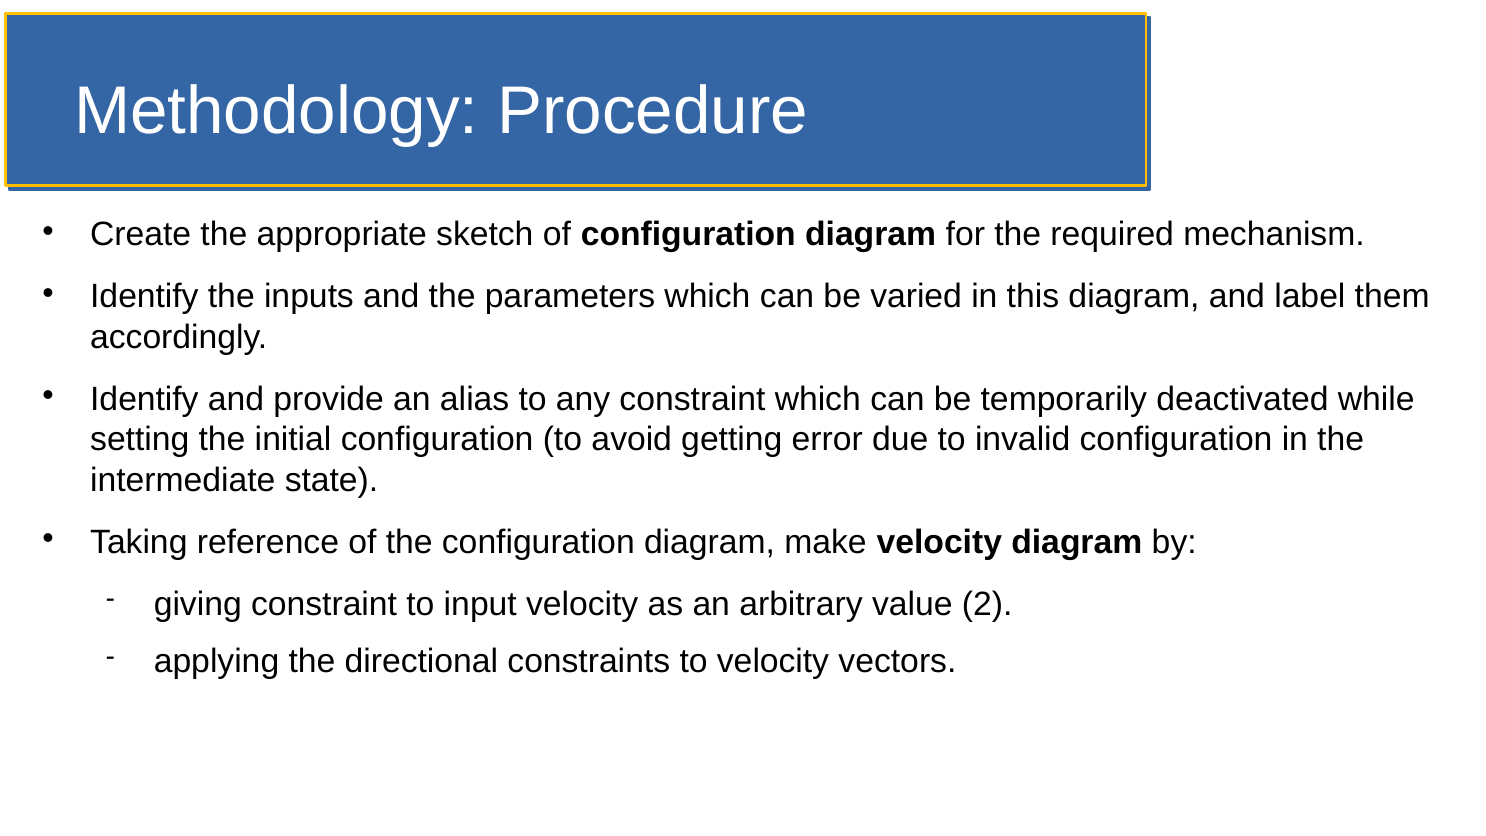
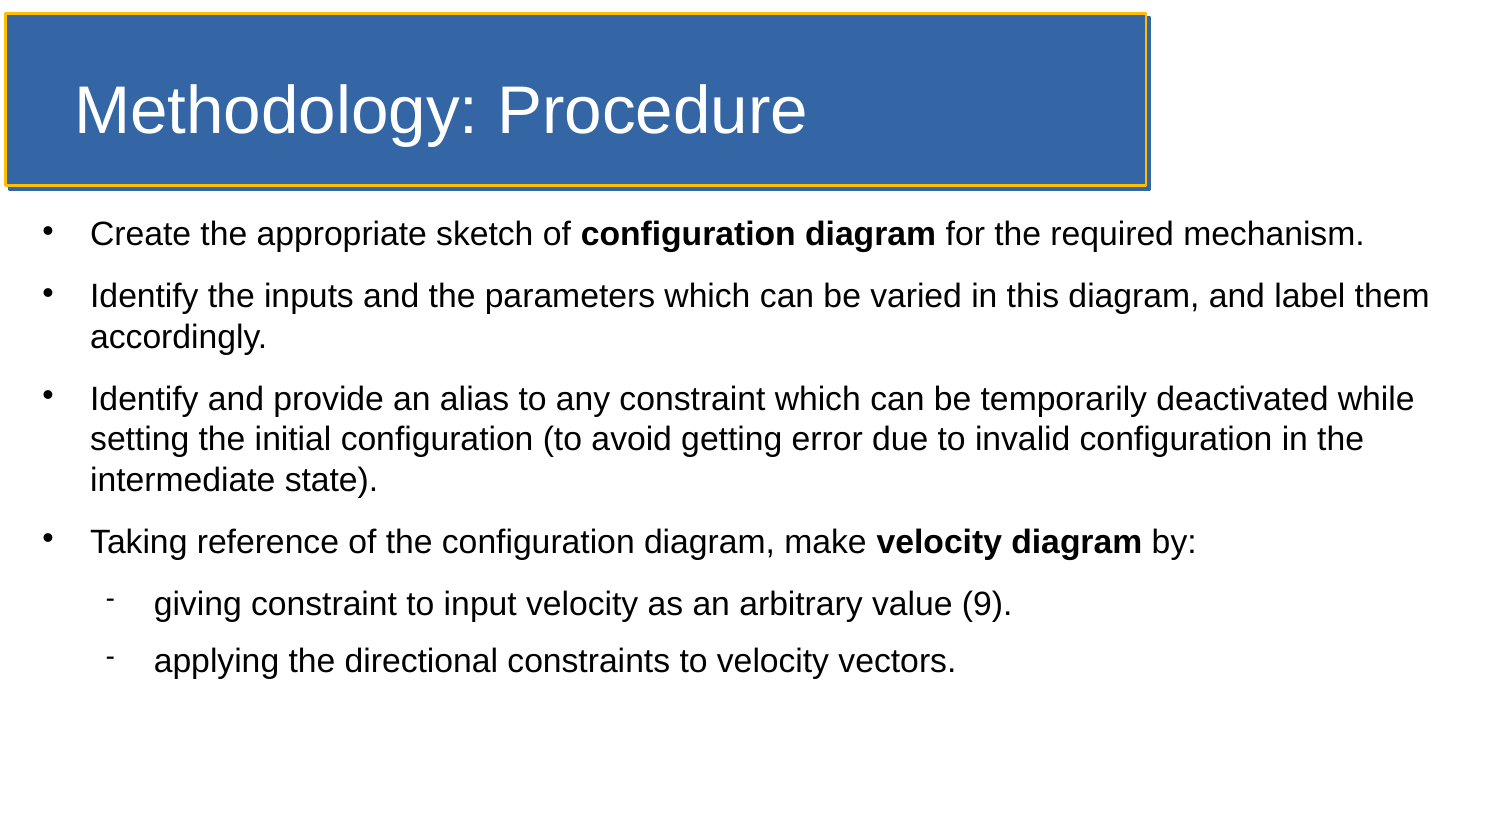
2: 2 -> 9
